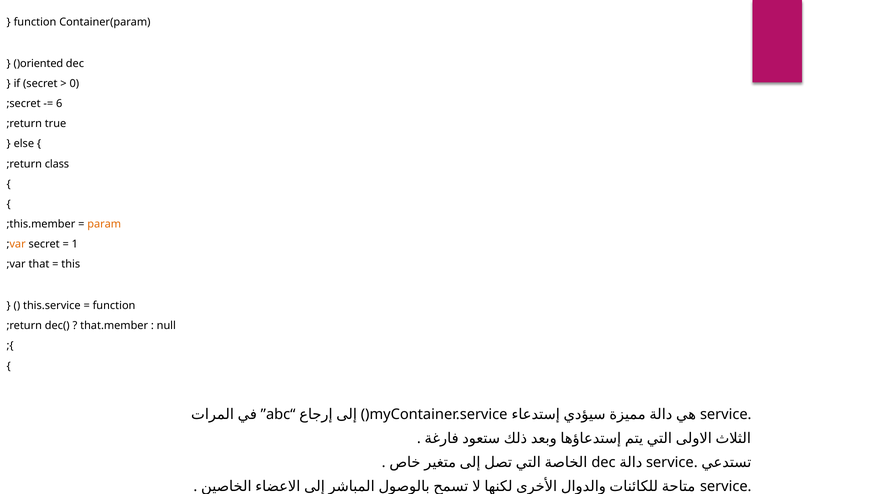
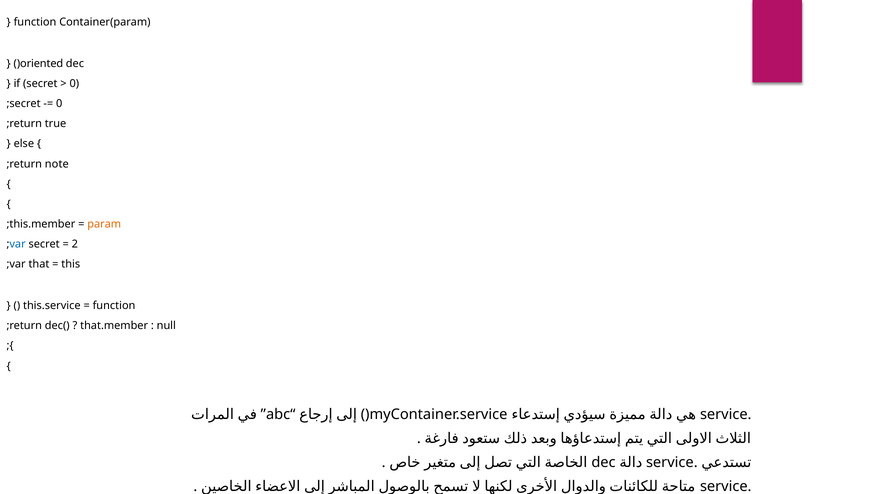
6: 6 -> 0
class: class -> note
var at (18, 244) colour: orange -> blue
1: 1 -> 2
